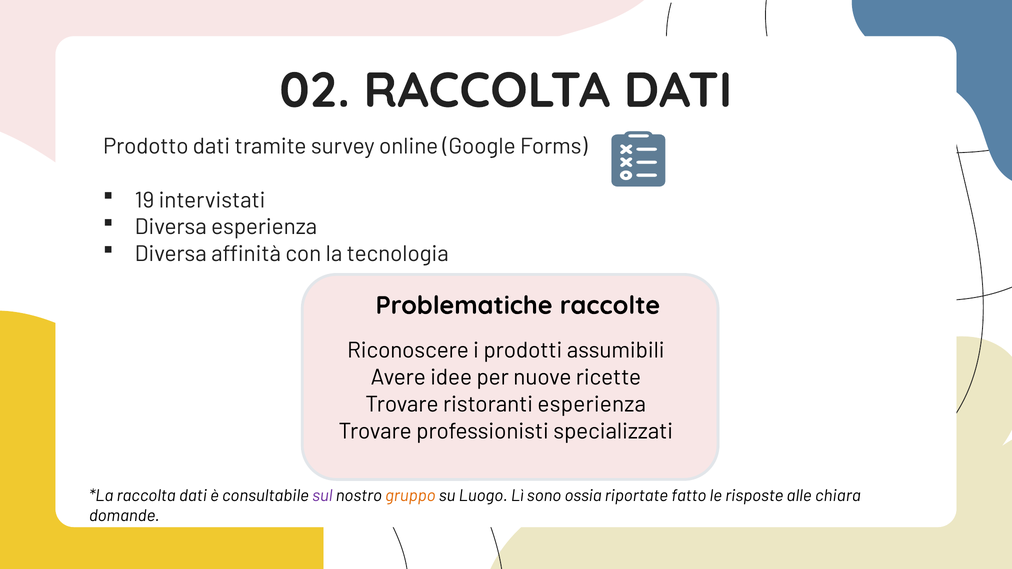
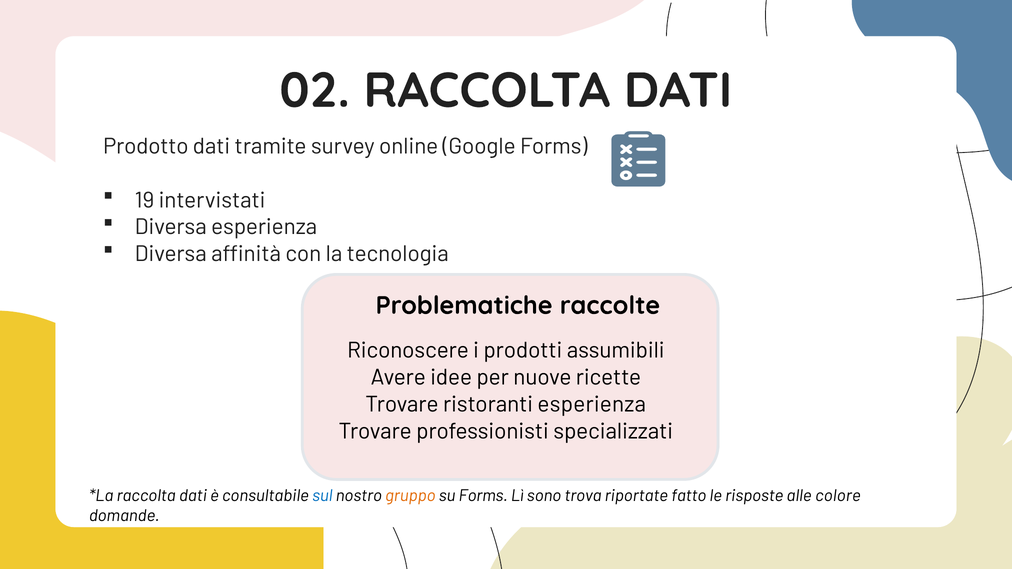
sul colour: purple -> blue
su Luogo: Luogo -> Forms
ossia: ossia -> trova
chiara: chiara -> colore
